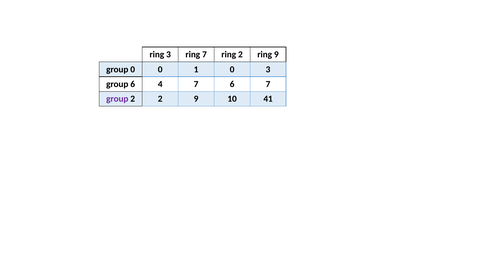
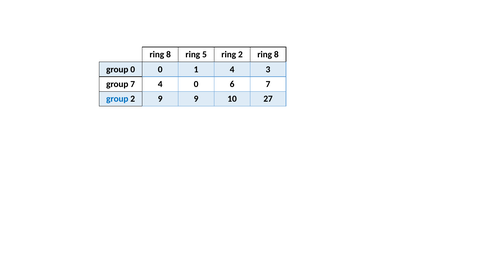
3 at (169, 55): 3 -> 8
ring 7: 7 -> 5
2 ring 9: 9 -> 8
1 0: 0 -> 4
group 6: 6 -> 7
4 7: 7 -> 0
group at (117, 99) colour: purple -> blue
2 2: 2 -> 9
41: 41 -> 27
